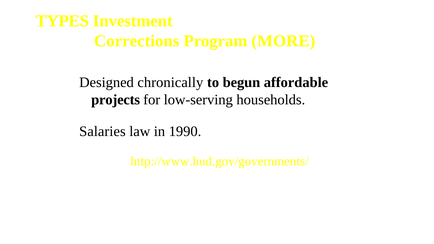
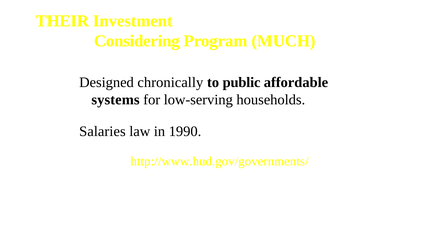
TYPES: TYPES -> THEIR
Corrections: Corrections -> Considering
MORE: MORE -> MUCH
begun: begun -> public
projects: projects -> systems
